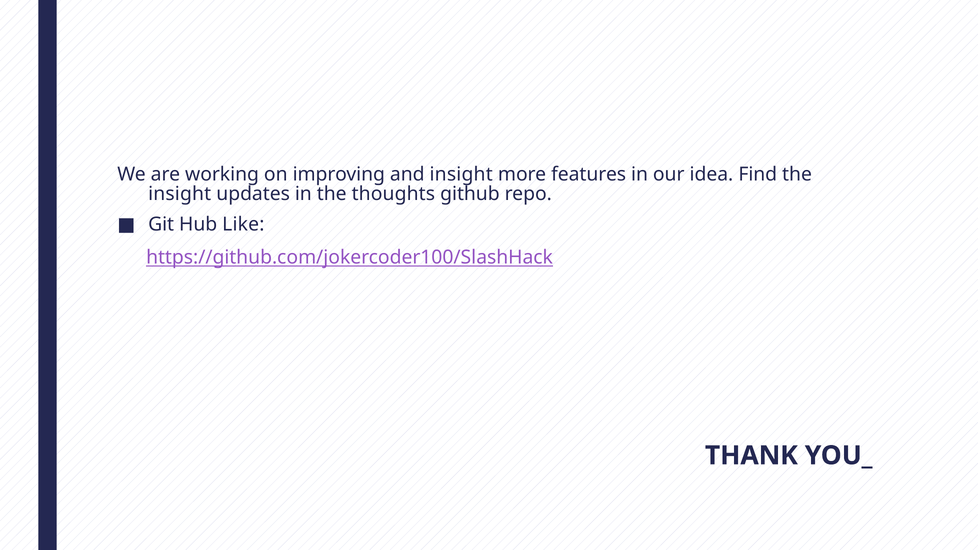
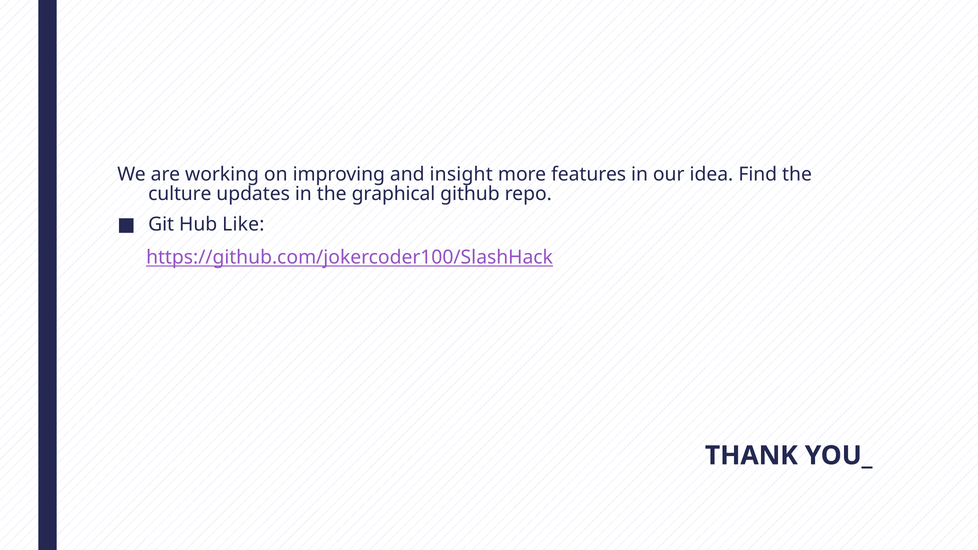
insight at (180, 194): insight -> culture
thoughts: thoughts -> graphical
